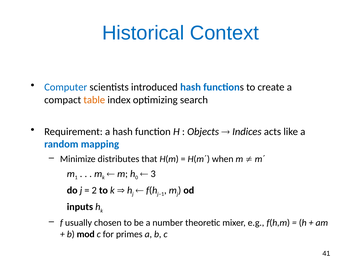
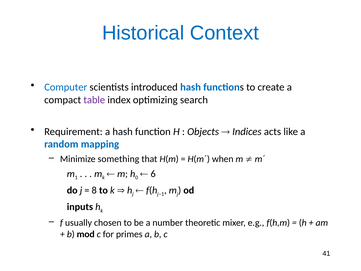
table colour: orange -> purple
distributes: distributes -> something
3: 3 -> 6
2: 2 -> 8
